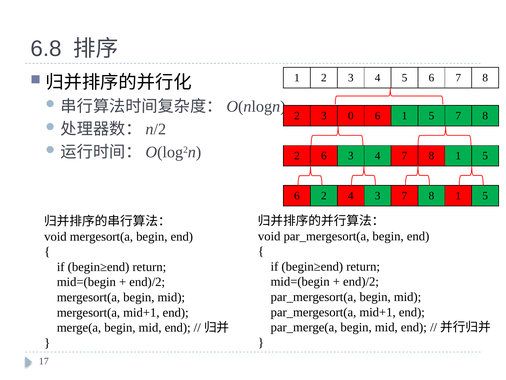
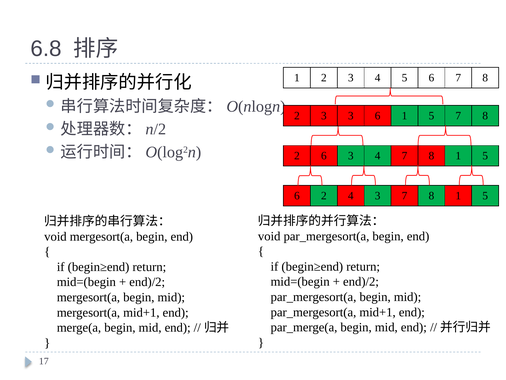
3 0: 0 -> 3
